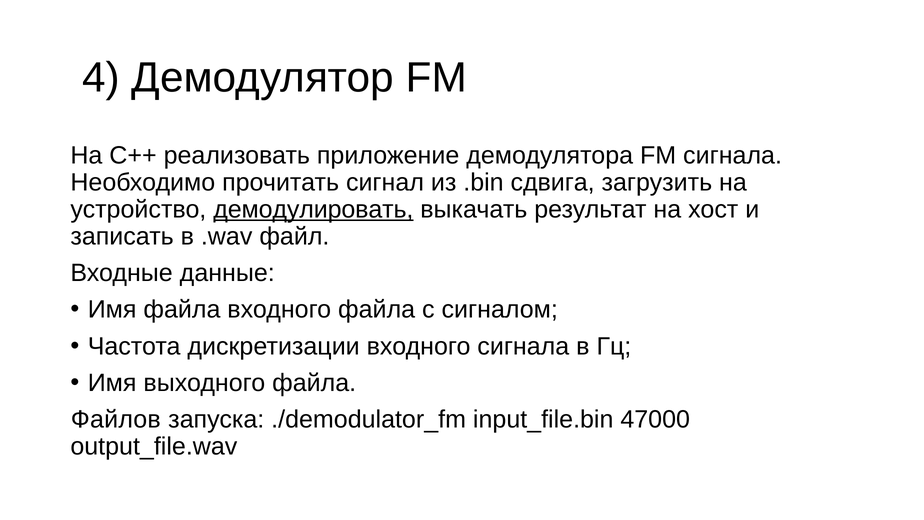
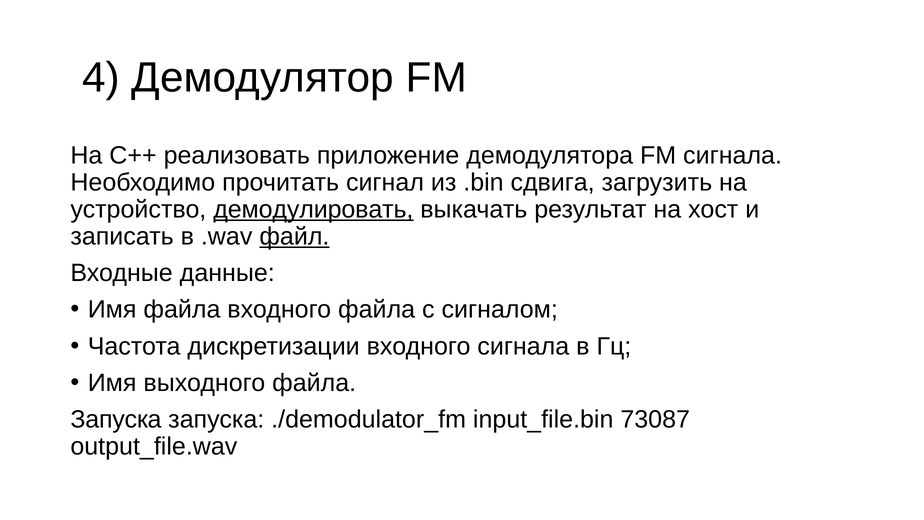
файл underline: none -> present
Файлов at (116, 419): Файлов -> Запуска
47000: 47000 -> 73087
